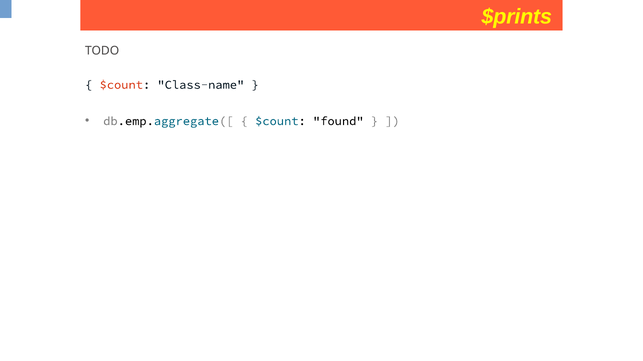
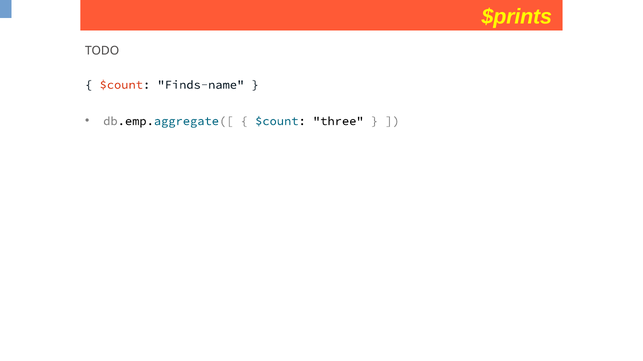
Class-name: Class-name -> Finds-name
found: found -> three
